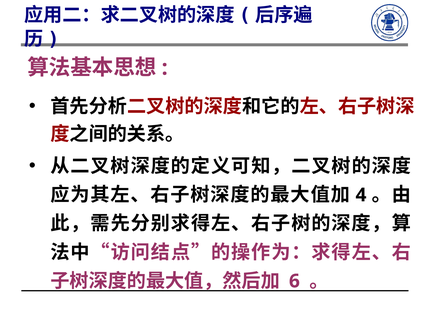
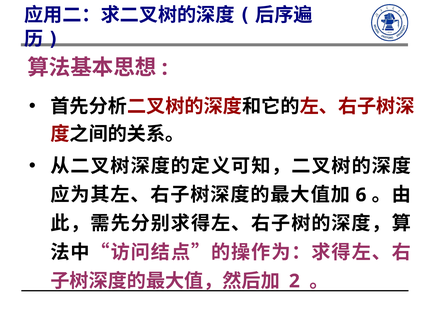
4: 4 -> 6
6: 6 -> 2
